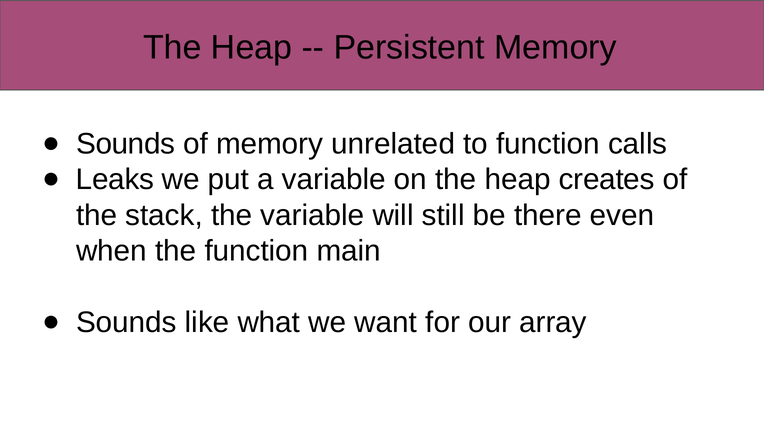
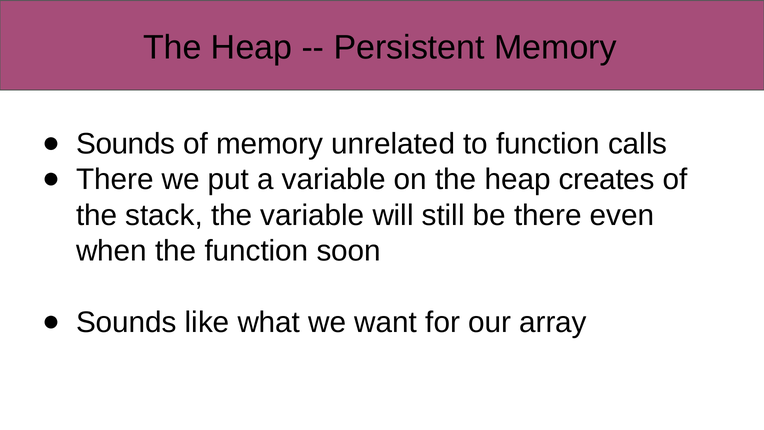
Leaks at (115, 180): Leaks -> There
main: main -> soon
